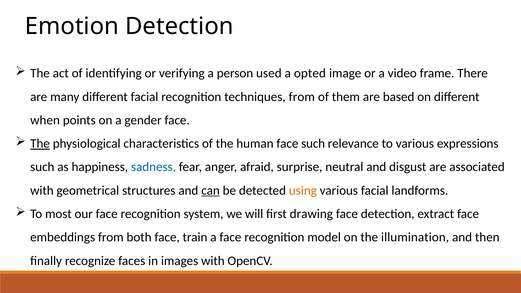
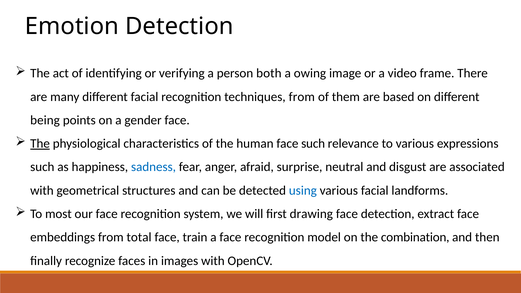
used: used -> both
opted: opted -> owing
when: when -> being
can underline: present -> none
using colour: orange -> blue
both: both -> total
illumination: illumination -> combination
